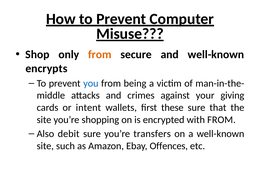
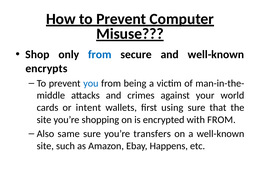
from at (100, 55) colour: orange -> blue
giving: giving -> world
these: these -> using
debit: debit -> same
Offences: Offences -> Happens
